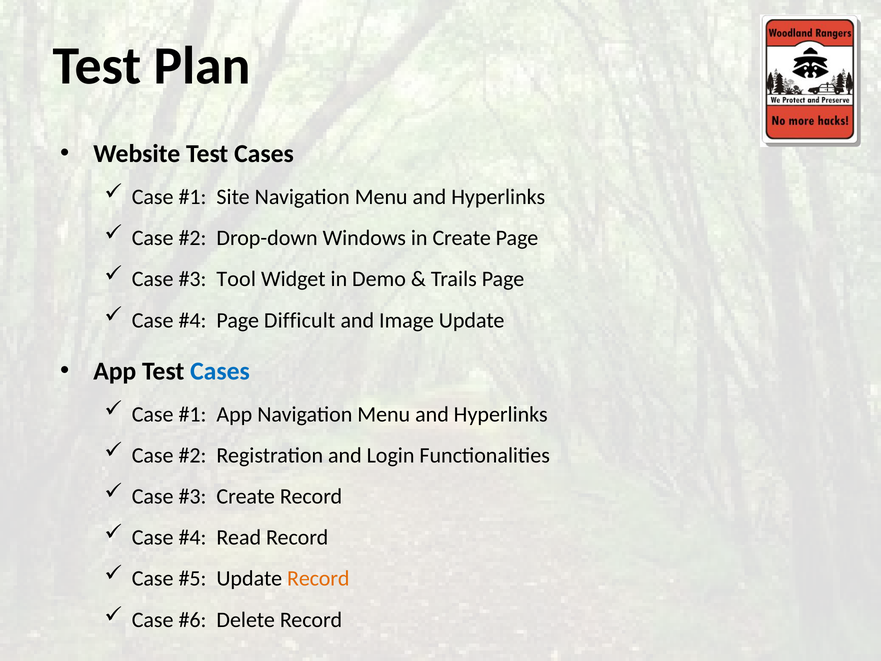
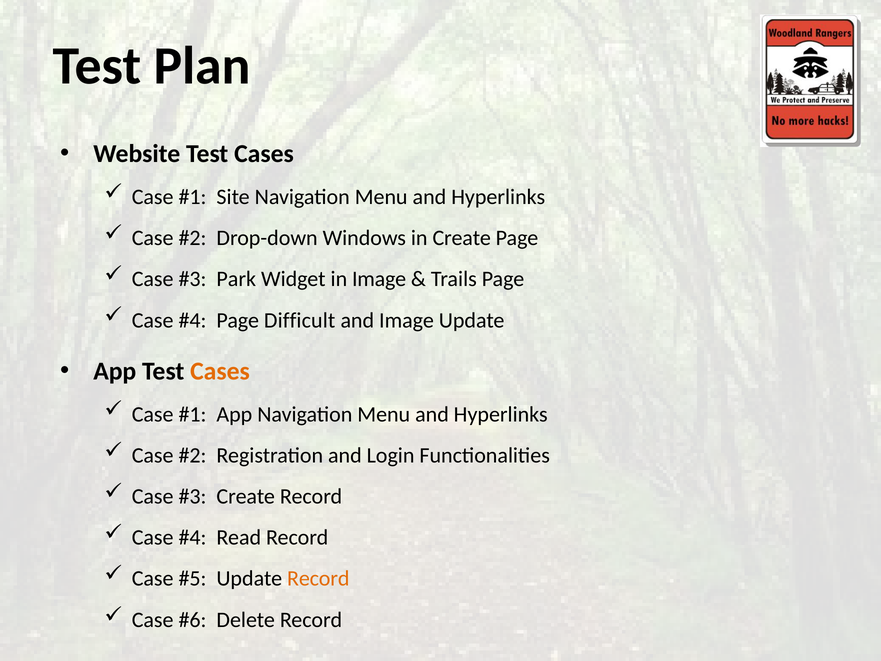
Tool: Tool -> Park
in Demo: Demo -> Image
Cases at (220, 371) colour: blue -> orange
